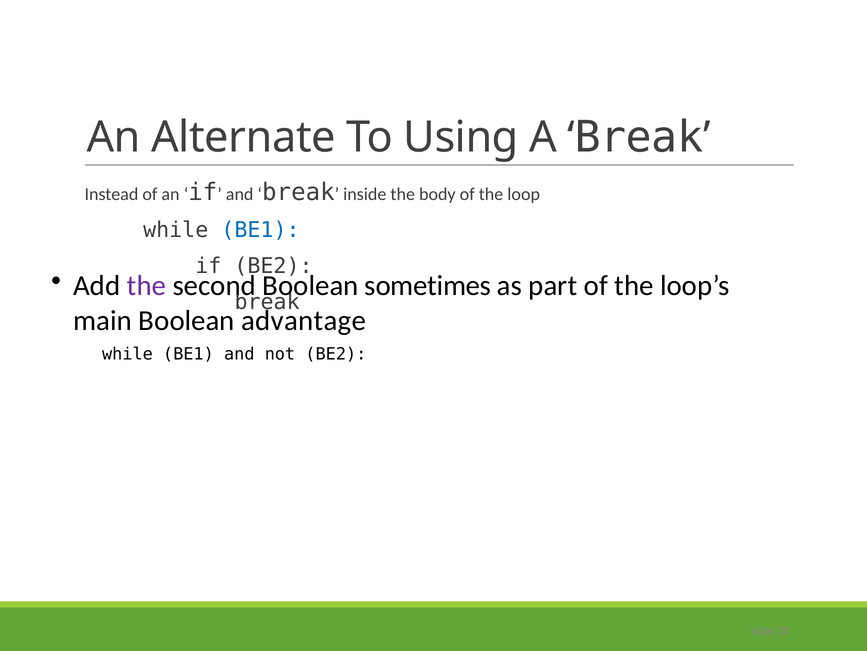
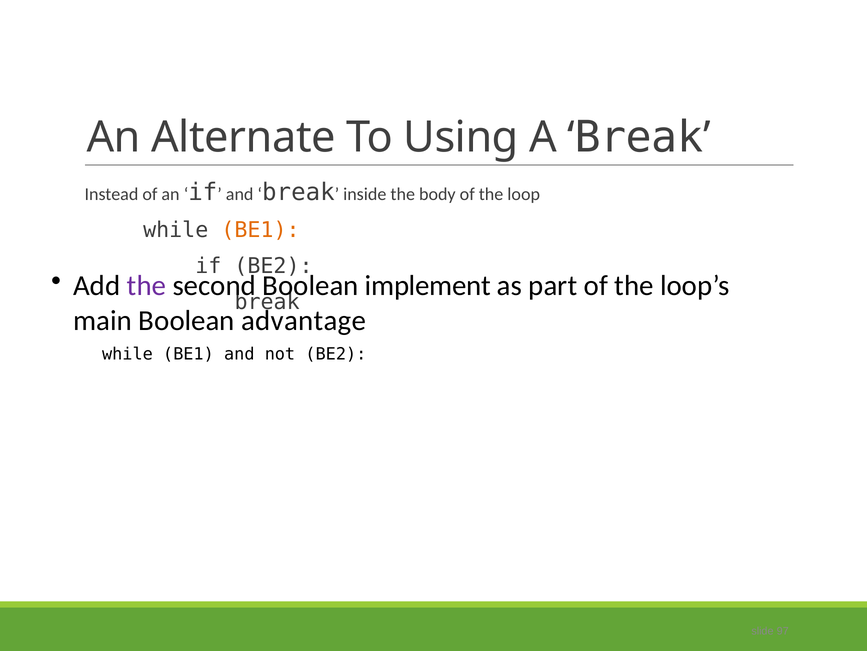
BE1 at (260, 230) colour: blue -> orange
sometimes: sometimes -> implement
23: 23 -> 97
